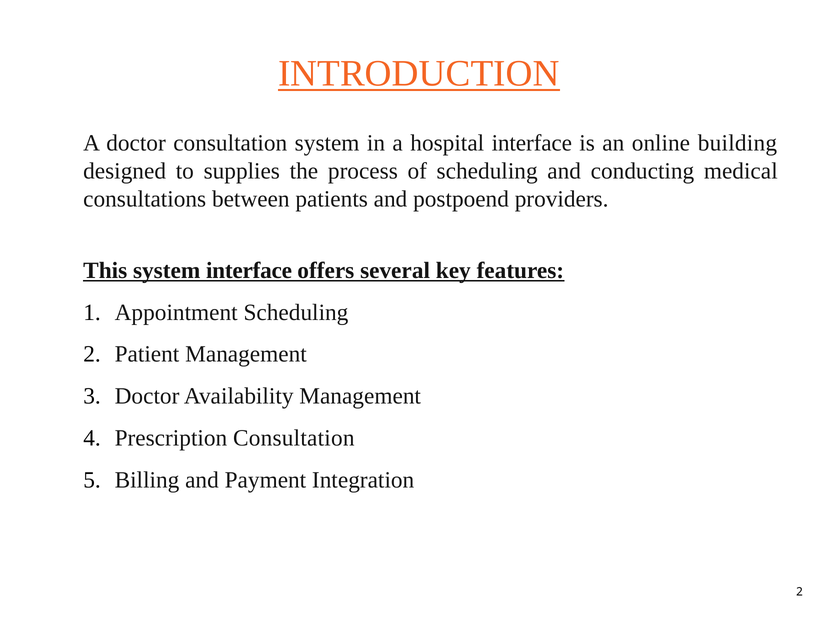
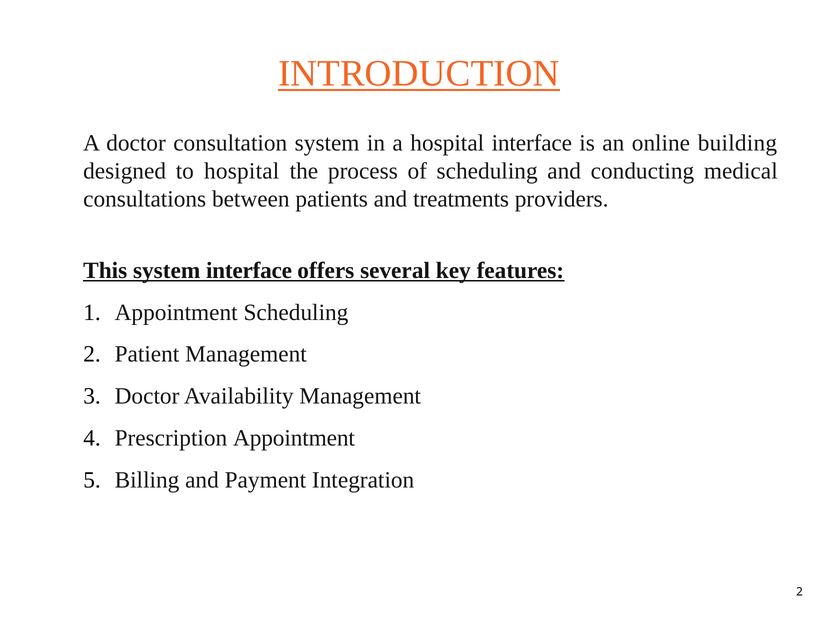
to supplies: supplies -> hospital
postpoend: postpoend -> treatments
Prescription Consultation: Consultation -> Appointment
